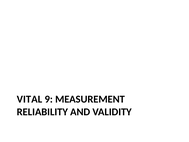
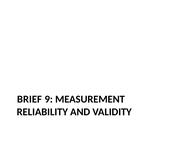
VITAL: VITAL -> BRIEF
